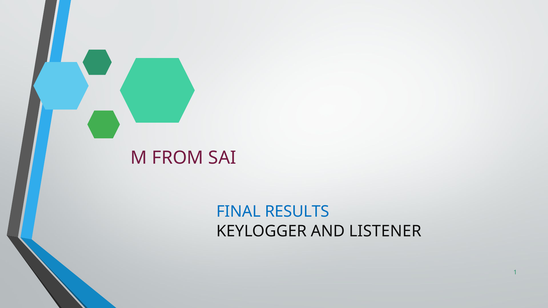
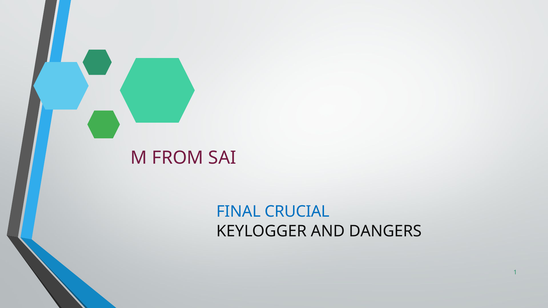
RESULTS: RESULTS -> CRUCIAL
LISTENER: LISTENER -> DANGERS
